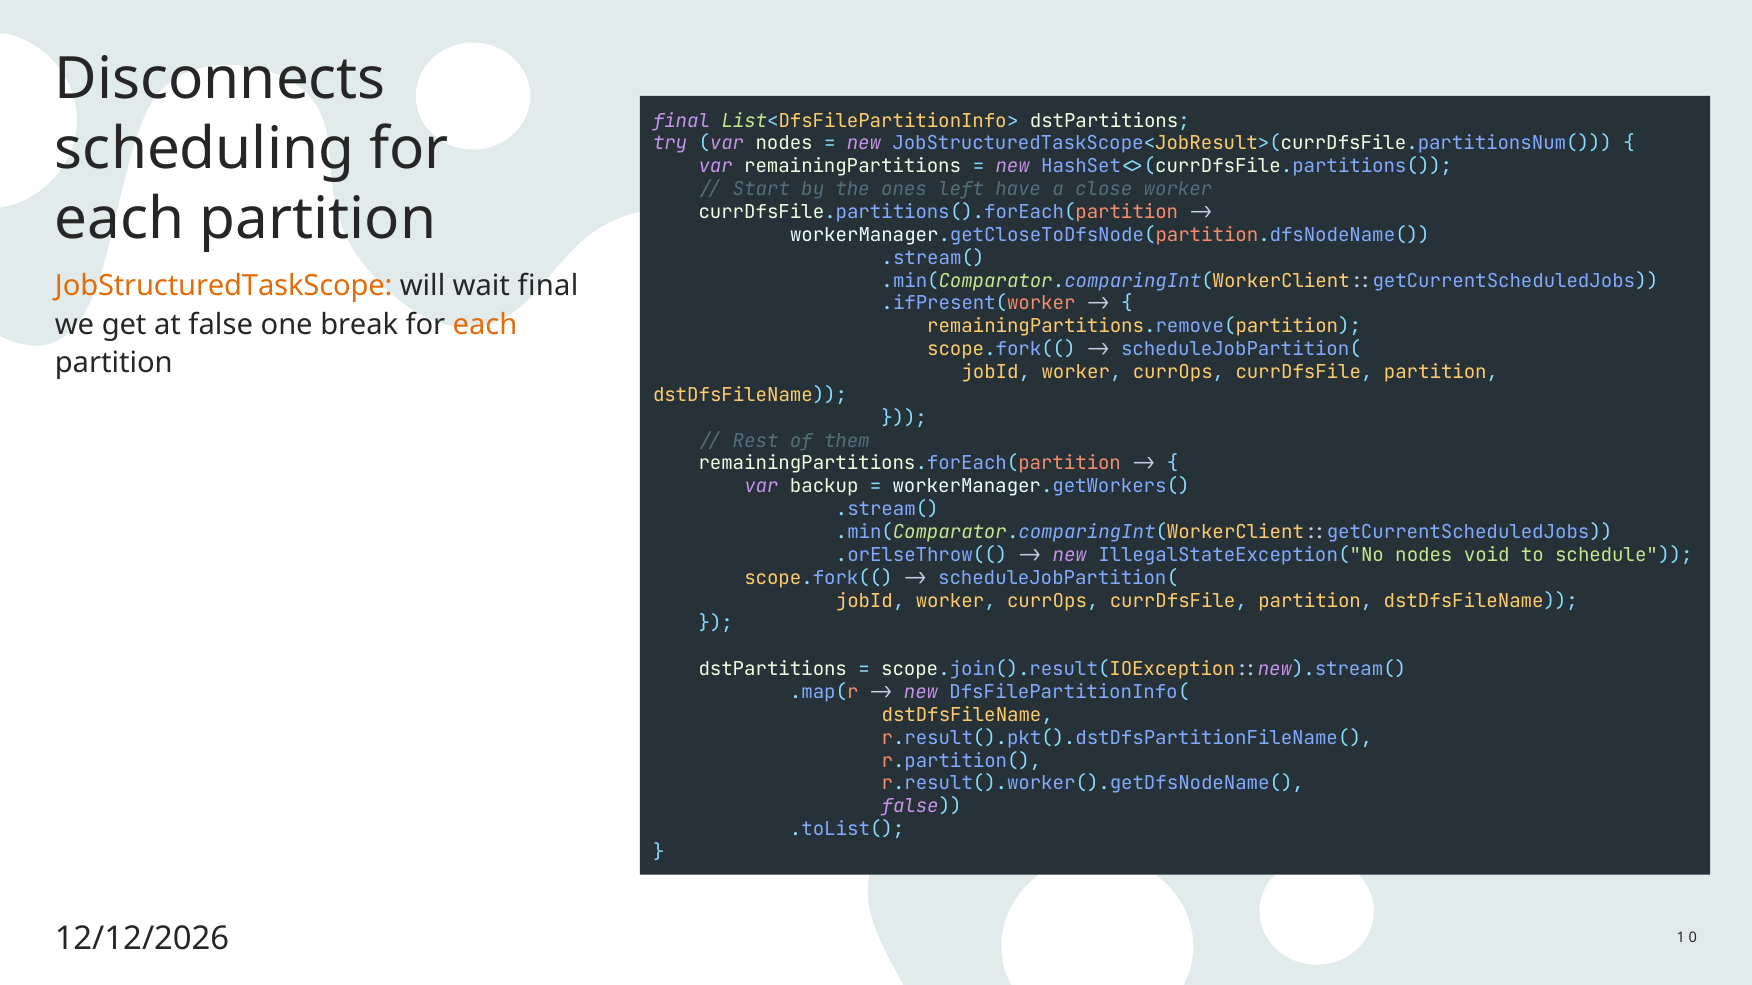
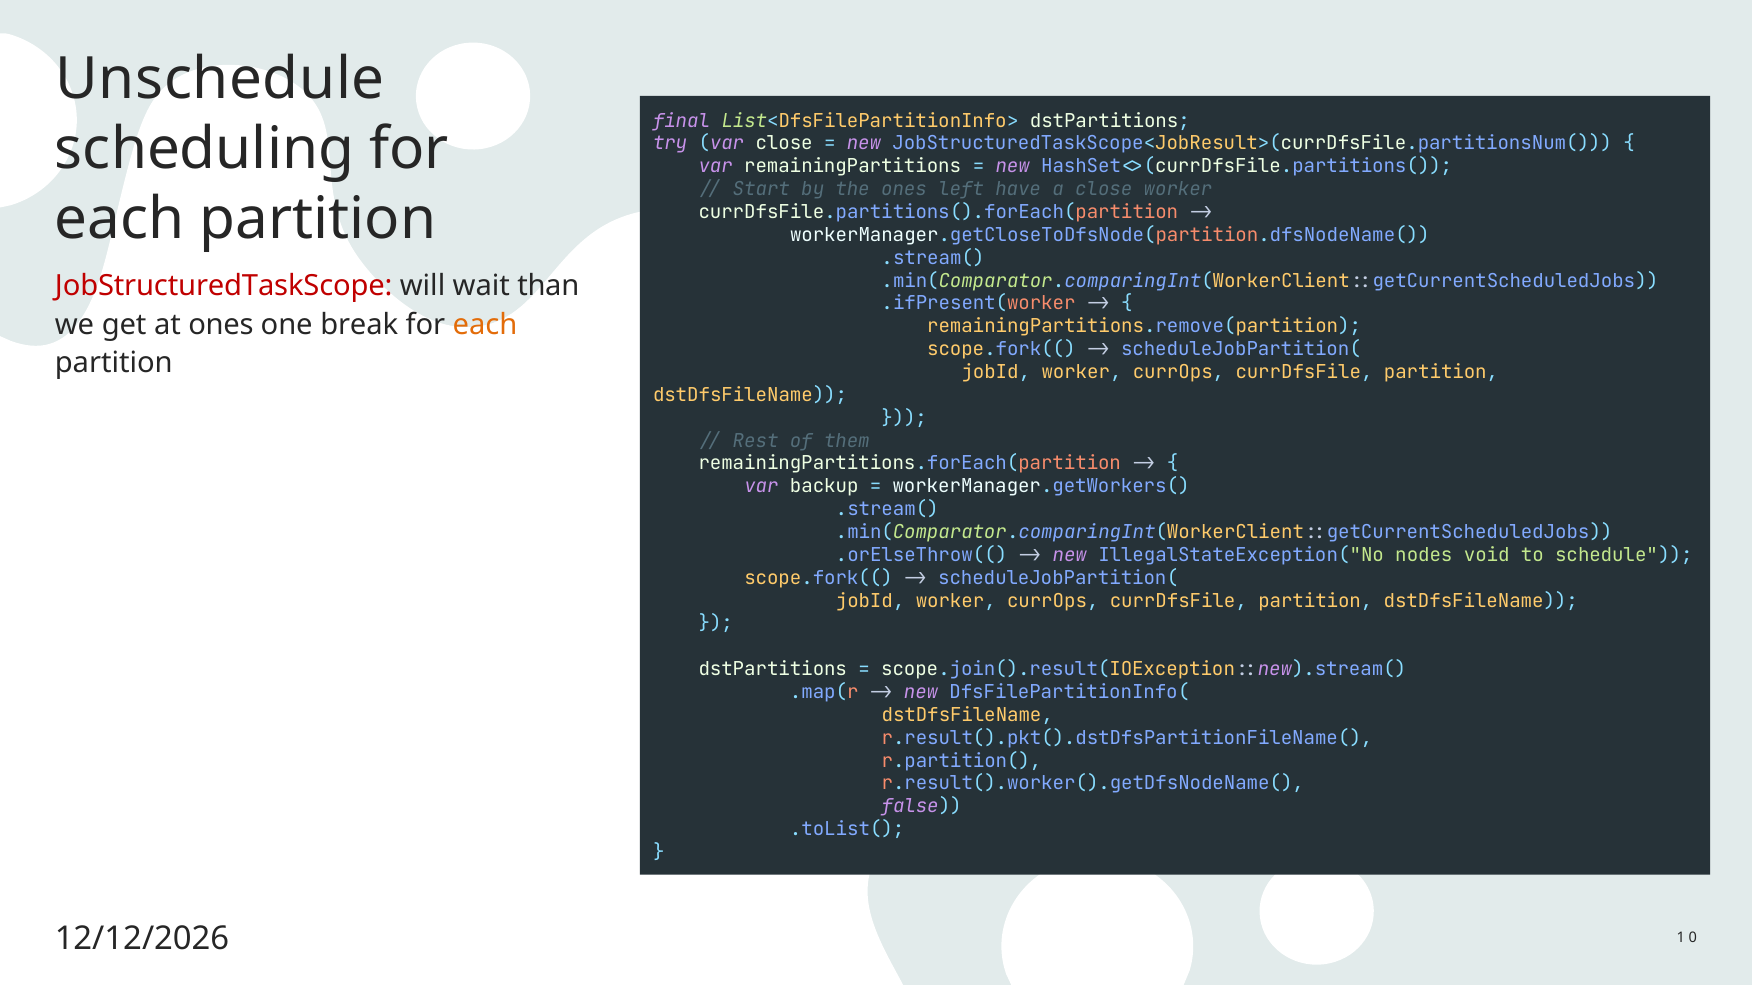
Disconnects: Disconnects -> Unschedule
var nodes: nodes -> close
JobStructuredTaskScope colour: orange -> red
wait final: final -> than
at false: false -> ones
